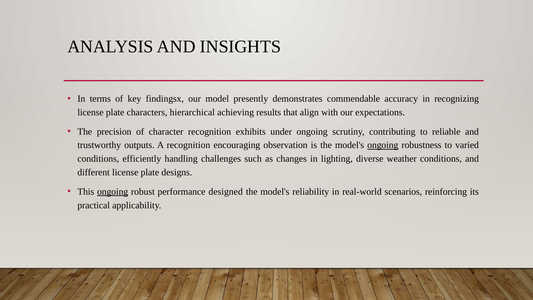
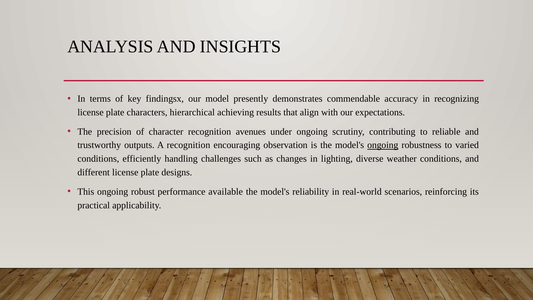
exhibits: exhibits -> avenues
ongoing at (113, 192) underline: present -> none
designed: designed -> available
